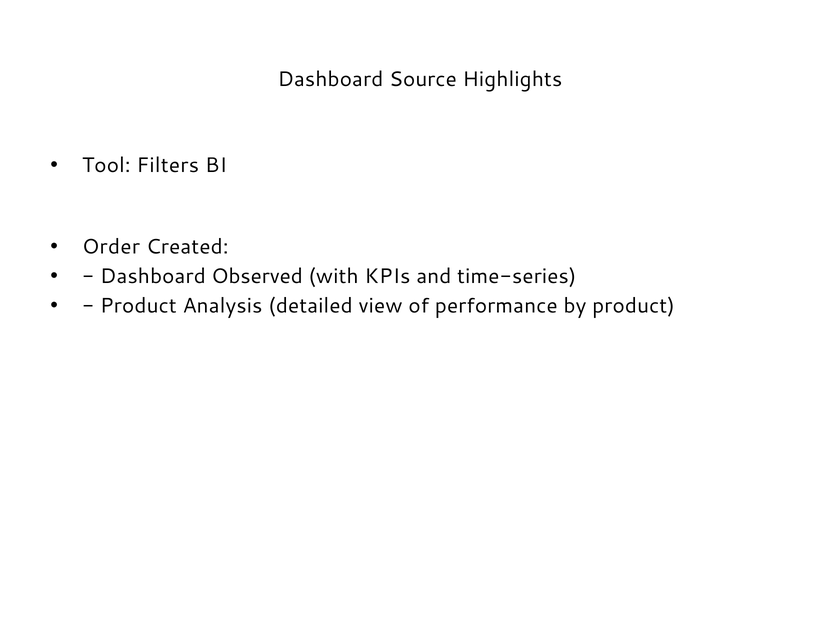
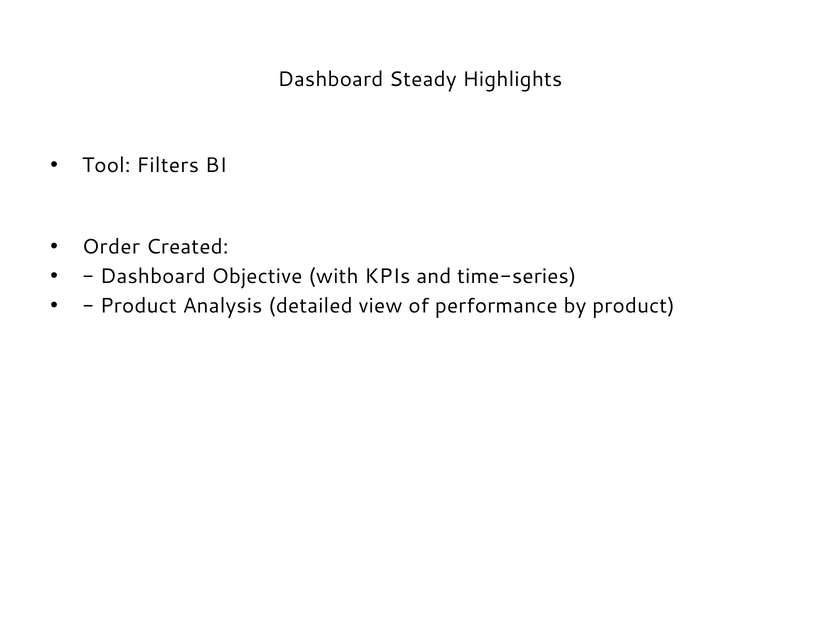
Source: Source -> Steady
Observed: Observed -> Objective
